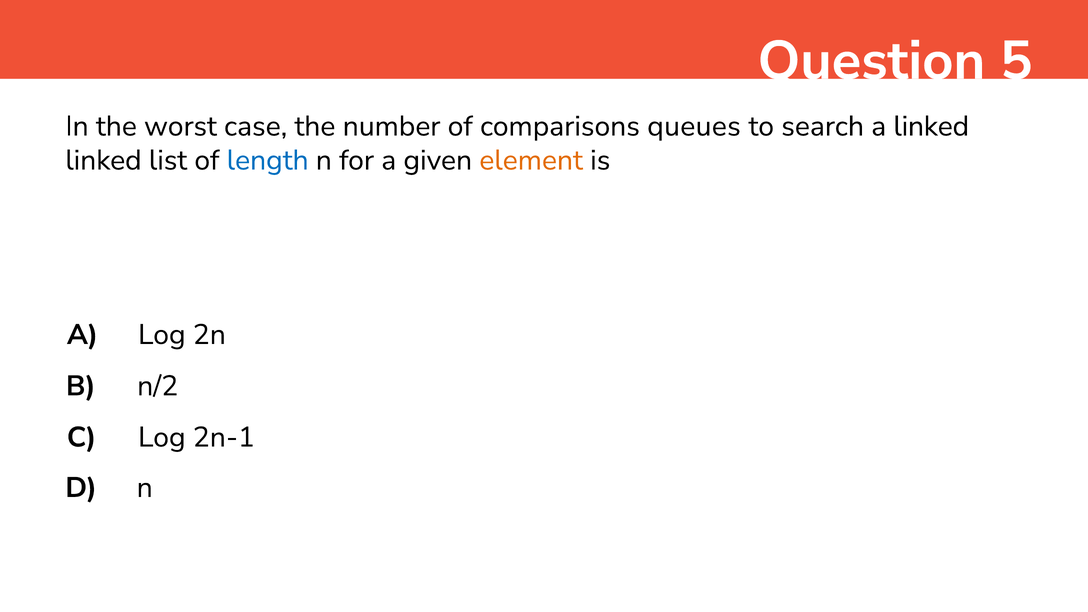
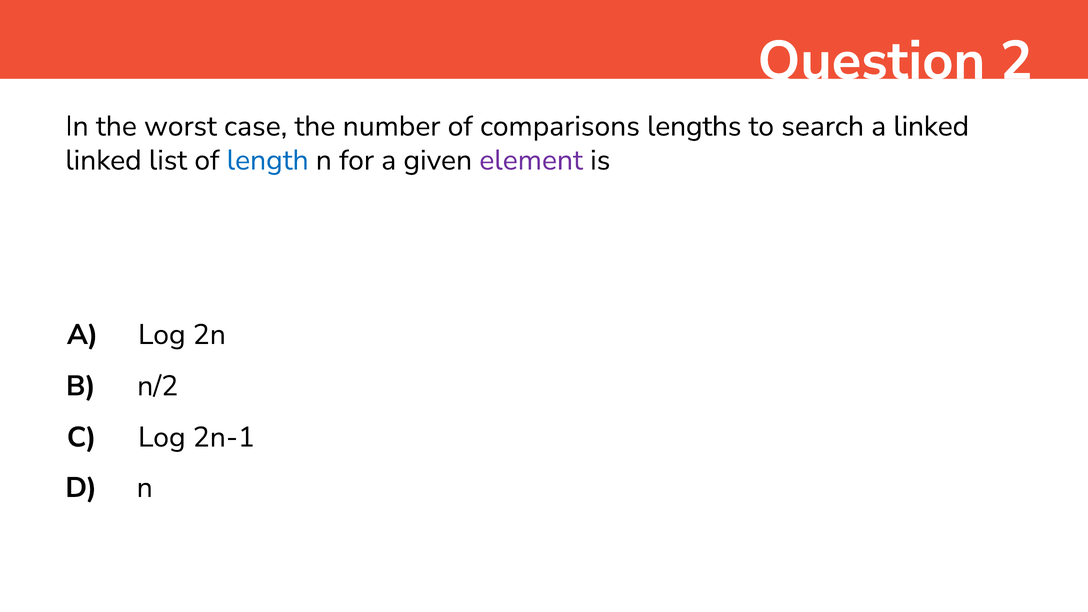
5: 5 -> 2
queues: queues -> lengths
element colour: orange -> purple
